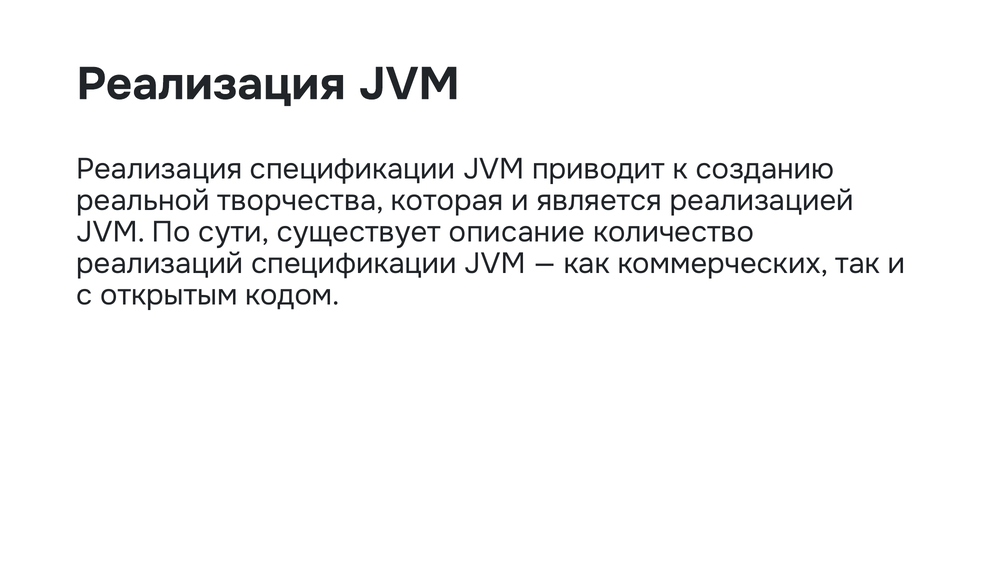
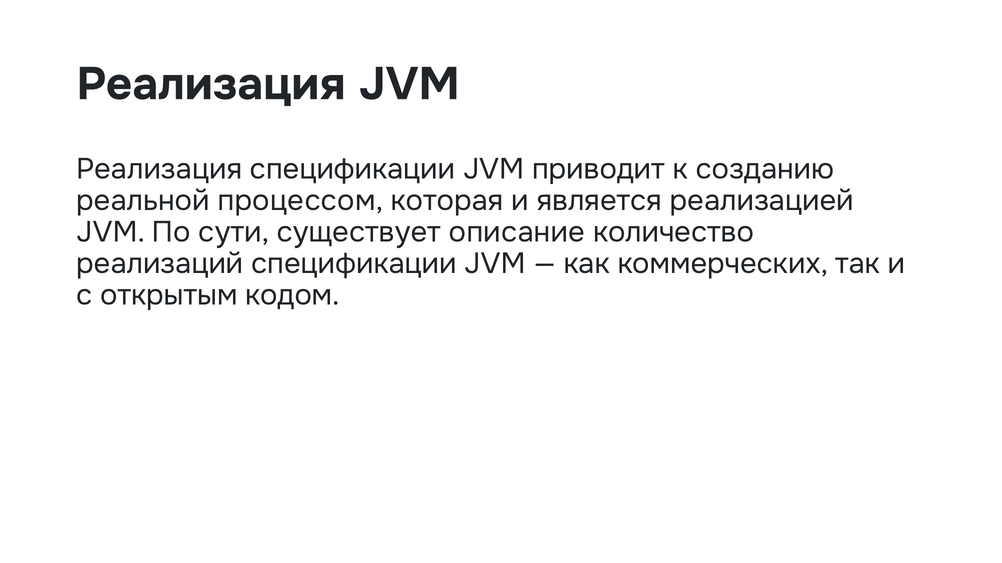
творчества: творчества -> процессом
